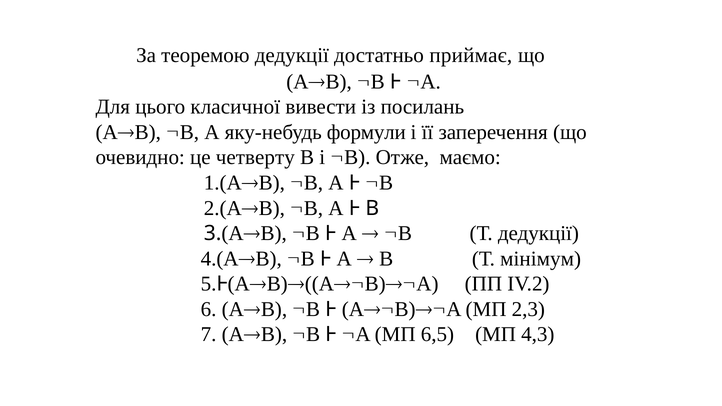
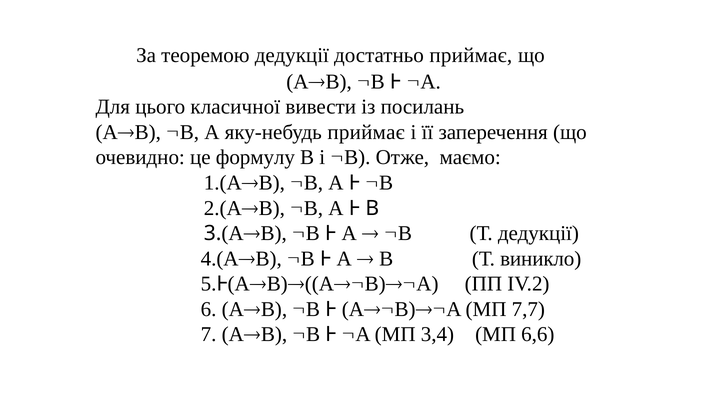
яку-небудь формули: формули -> приймає
четверту: четверту -> формулу
мінімум: мінімум -> виникло
2,3: 2,3 -> 7,7
6,5: 6,5 -> 3,4
4,3: 4,3 -> 6,6
